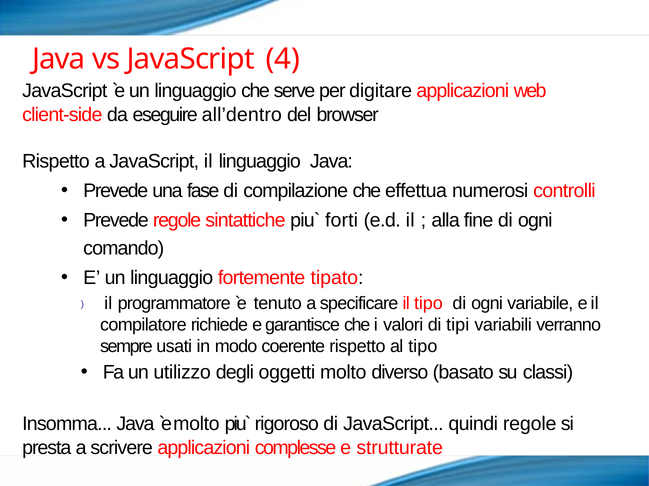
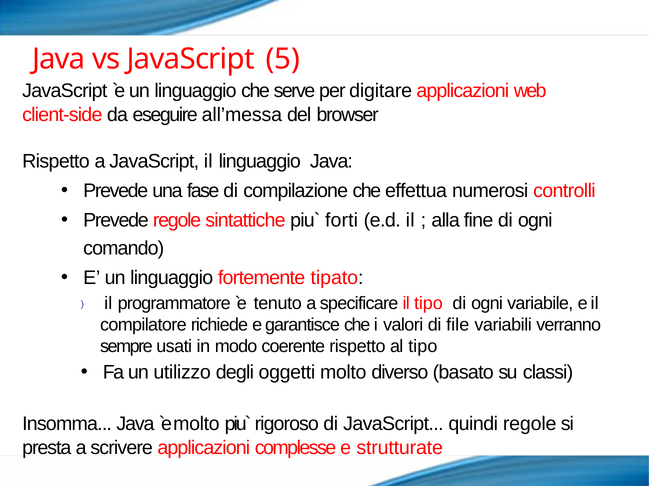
4: 4 -> 5
all’dentro: all’dentro -> all’messa
tipi: tipi -> file
